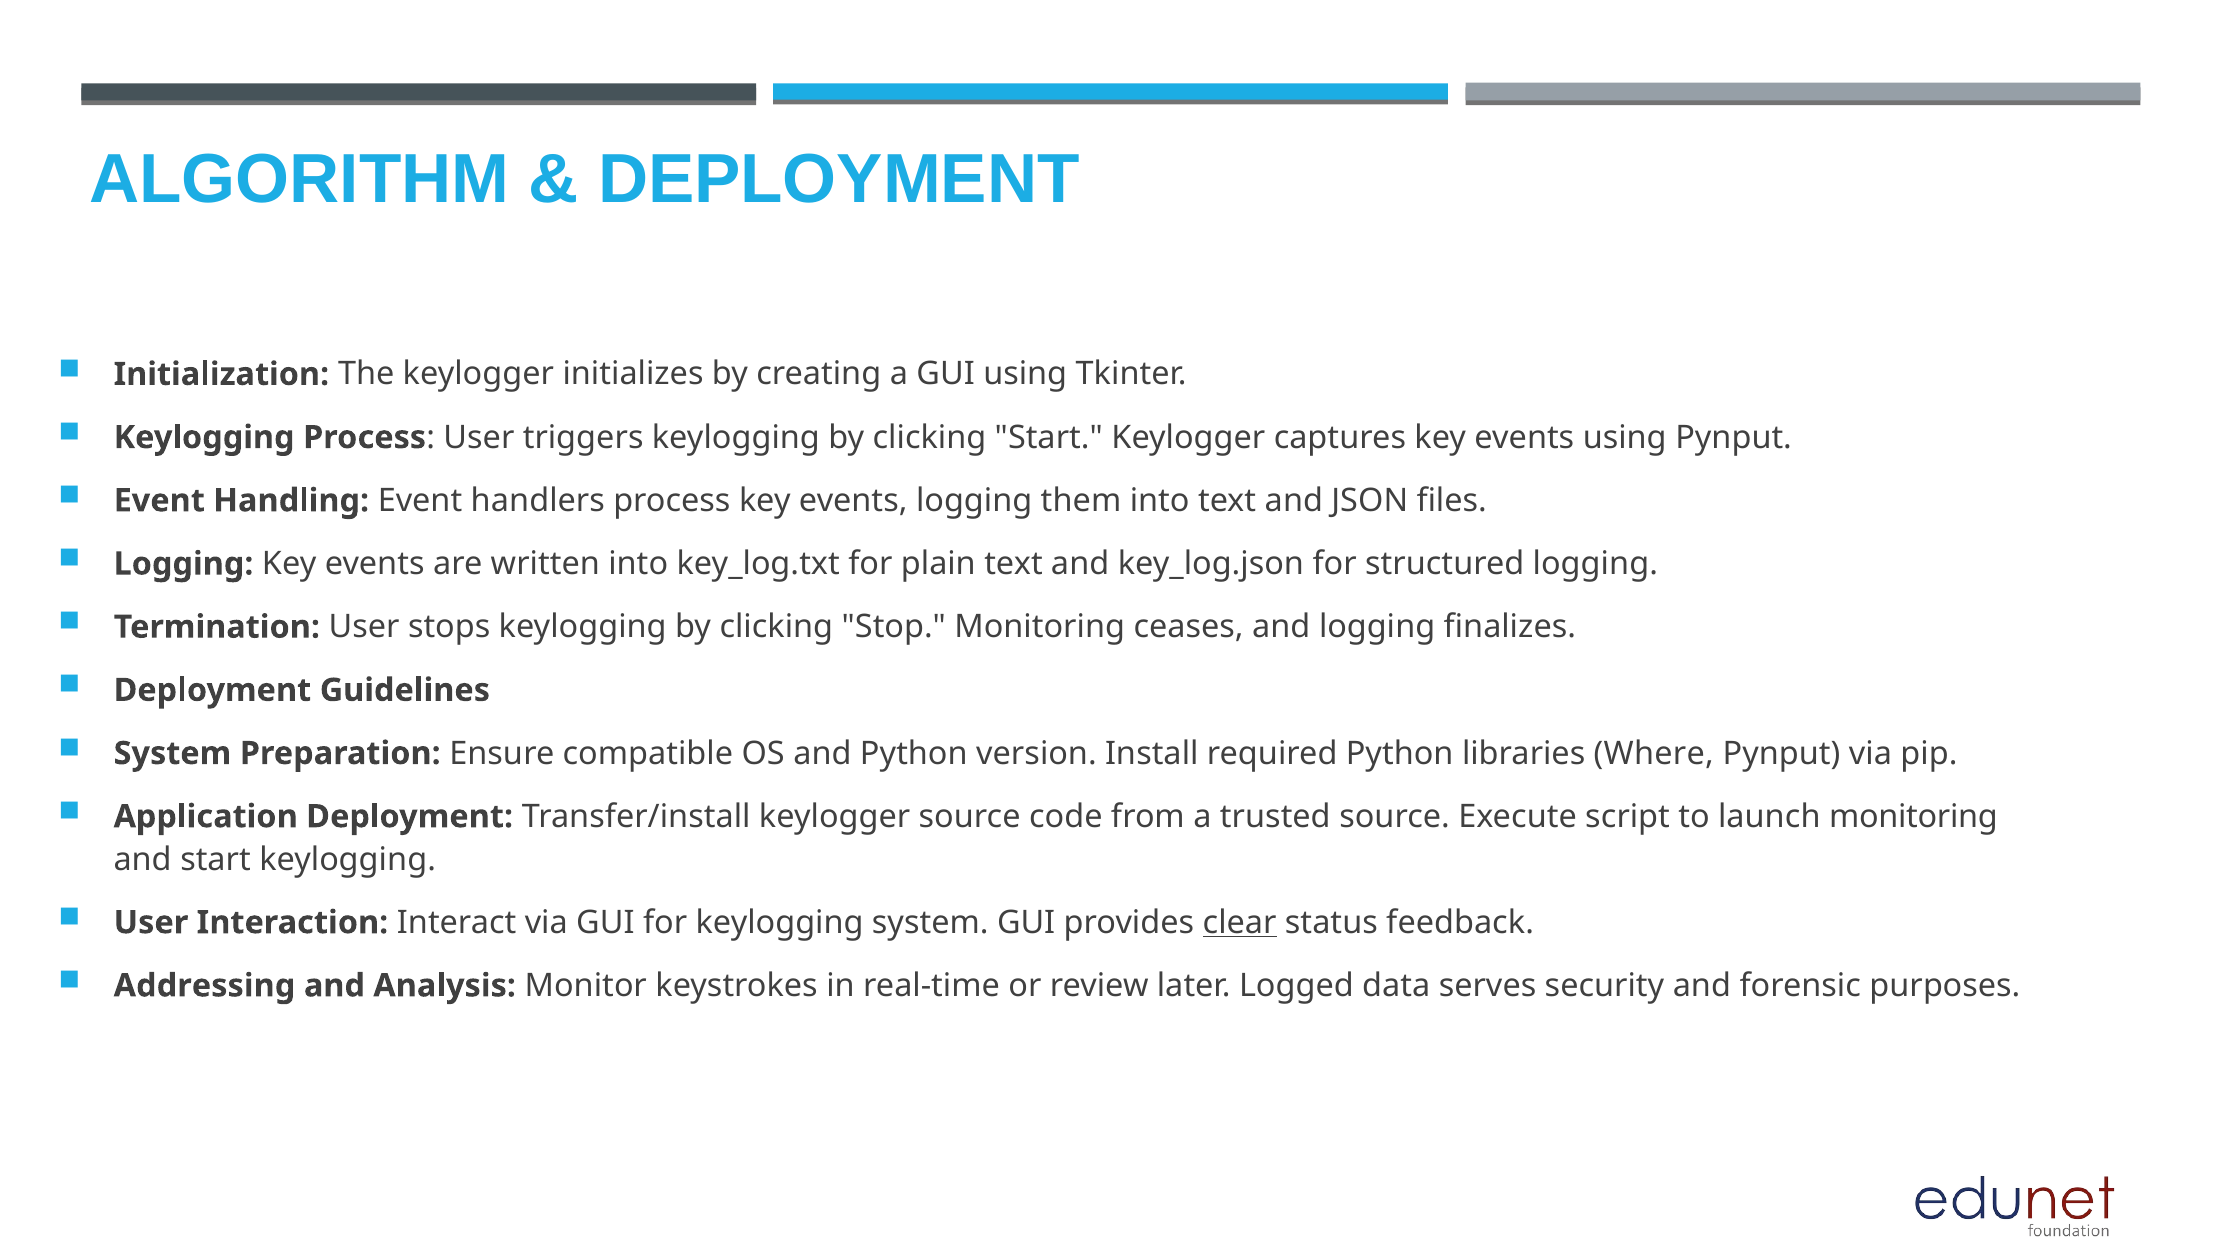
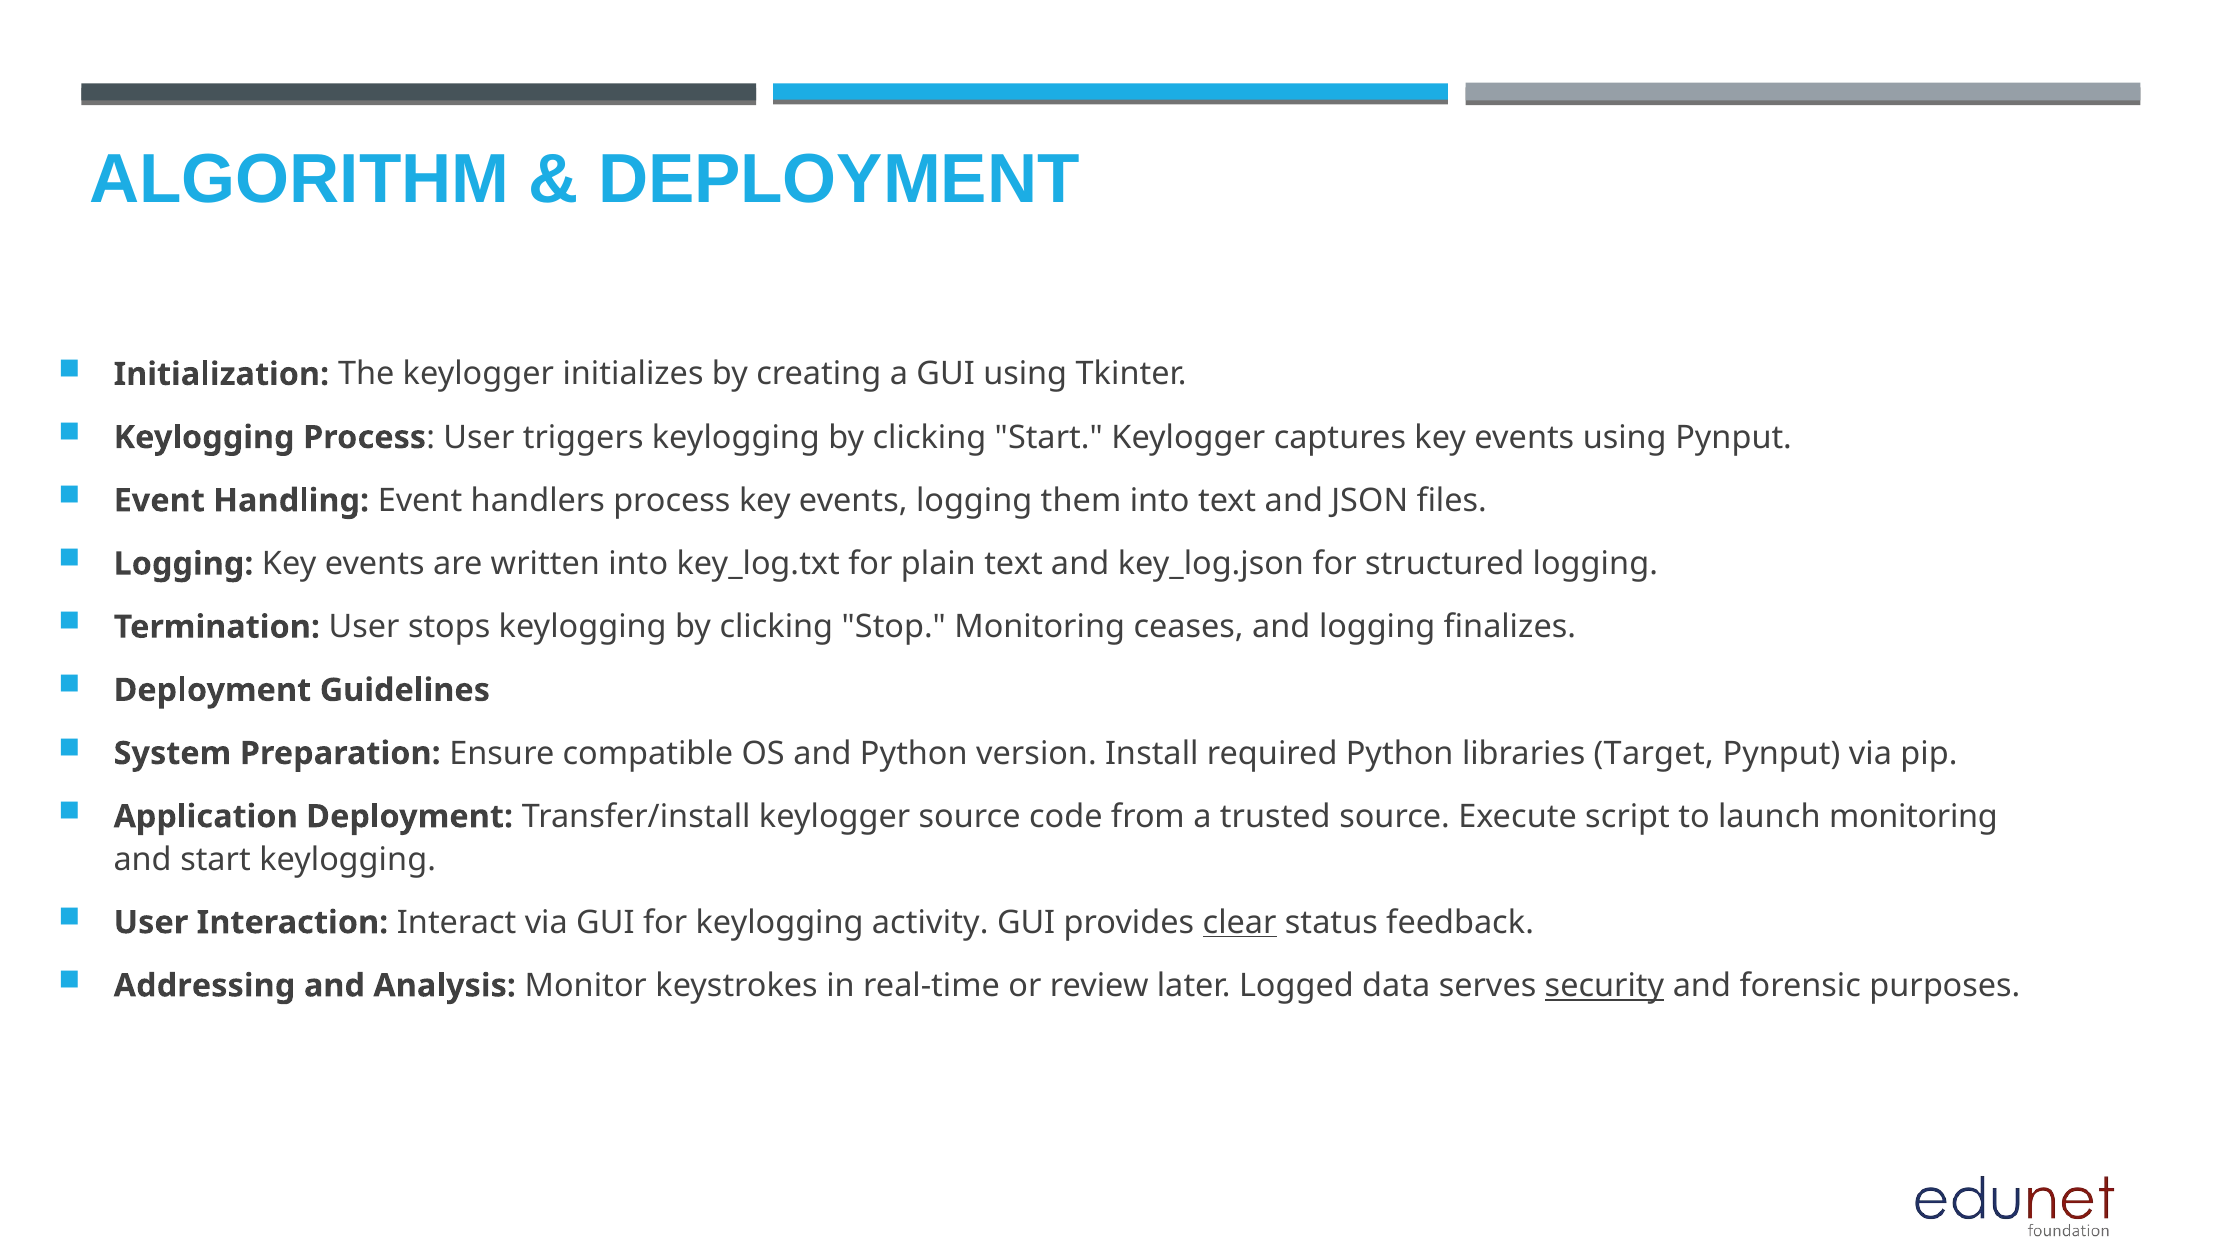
Where: Where -> Target
keylogging system: system -> activity
security underline: none -> present
